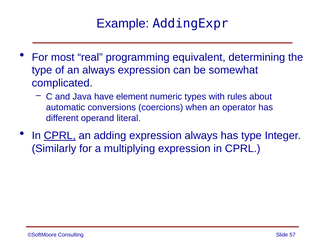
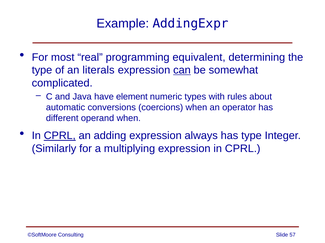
an always: always -> literals
can underline: none -> present
operand literal: literal -> when
